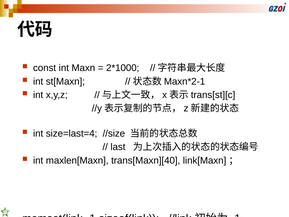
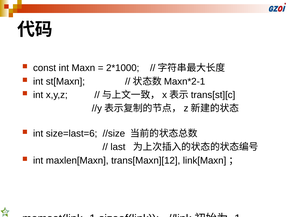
size=last=4: size=last=4 -> size=last=6
trans[Maxn][40: trans[Maxn][40 -> trans[Maxn][12
